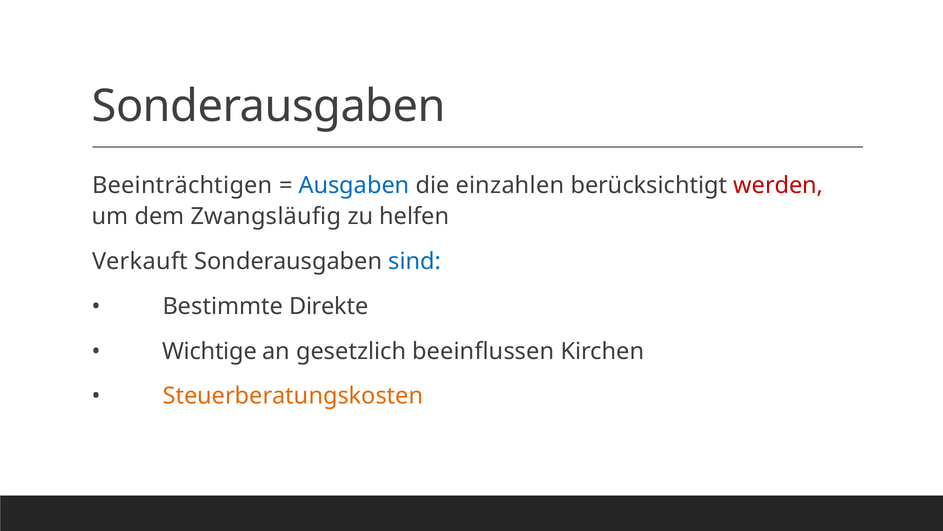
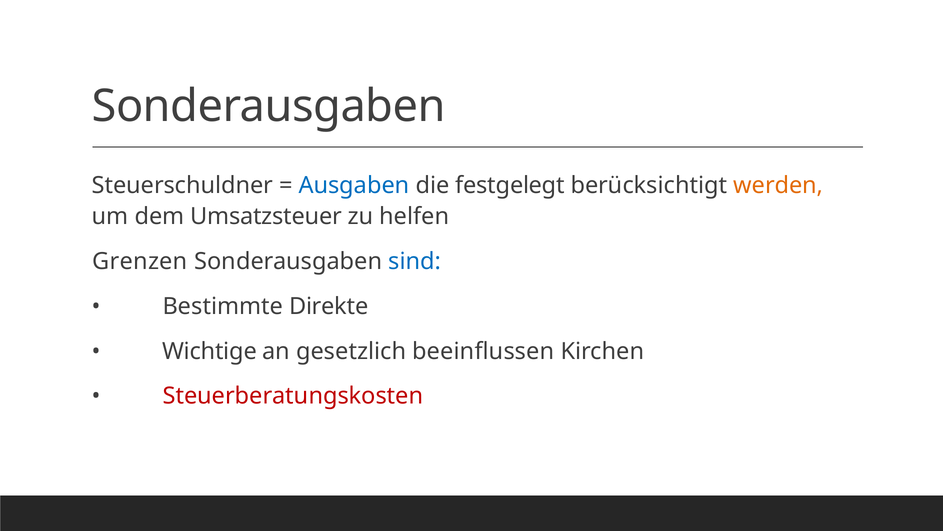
Beeinträchtigen: Beeinträchtigen -> Steuerschuldner
einzahlen: einzahlen -> festgelegt
werden colour: red -> orange
Zwangsläufig: Zwangsläufig -> Umsatzsteuer
Verkauft: Verkauft -> Grenzen
Steuerberatungskosten colour: orange -> red
